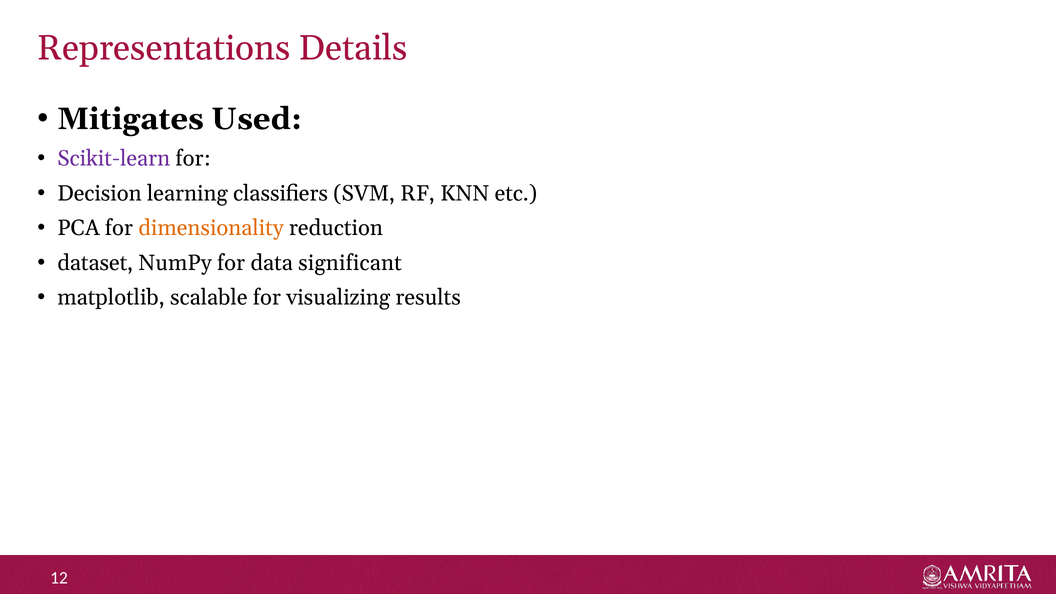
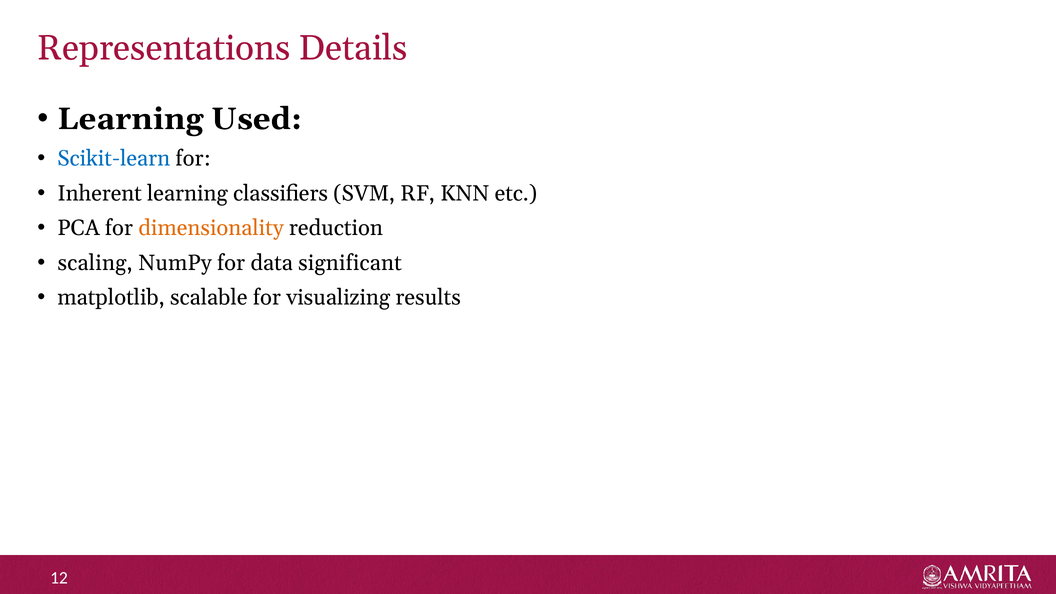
Mitigates at (131, 119): Mitigates -> Learning
Scikit-learn colour: purple -> blue
Decision: Decision -> Inherent
dataset: dataset -> scaling
